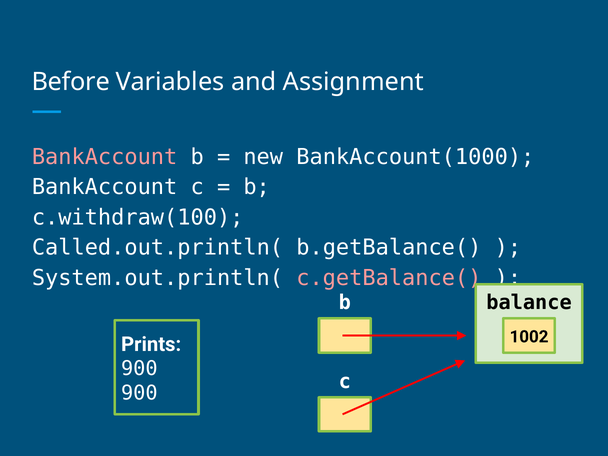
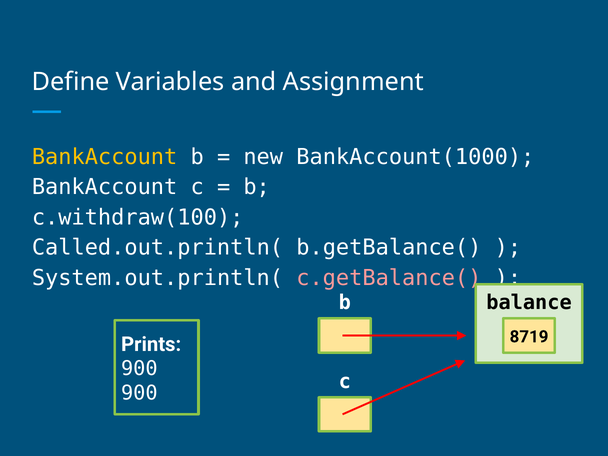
Before: Before -> Define
BankAccount at (105, 157) colour: pink -> yellow
1002: 1002 -> 8719
